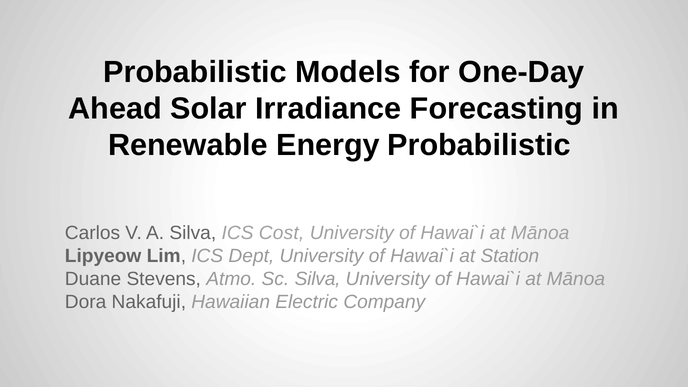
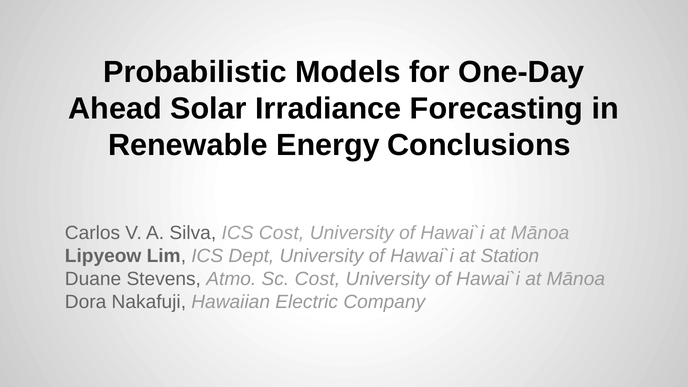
Energy Probabilistic: Probabilistic -> Conclusions
Sc Silva: Silva -> Cost
